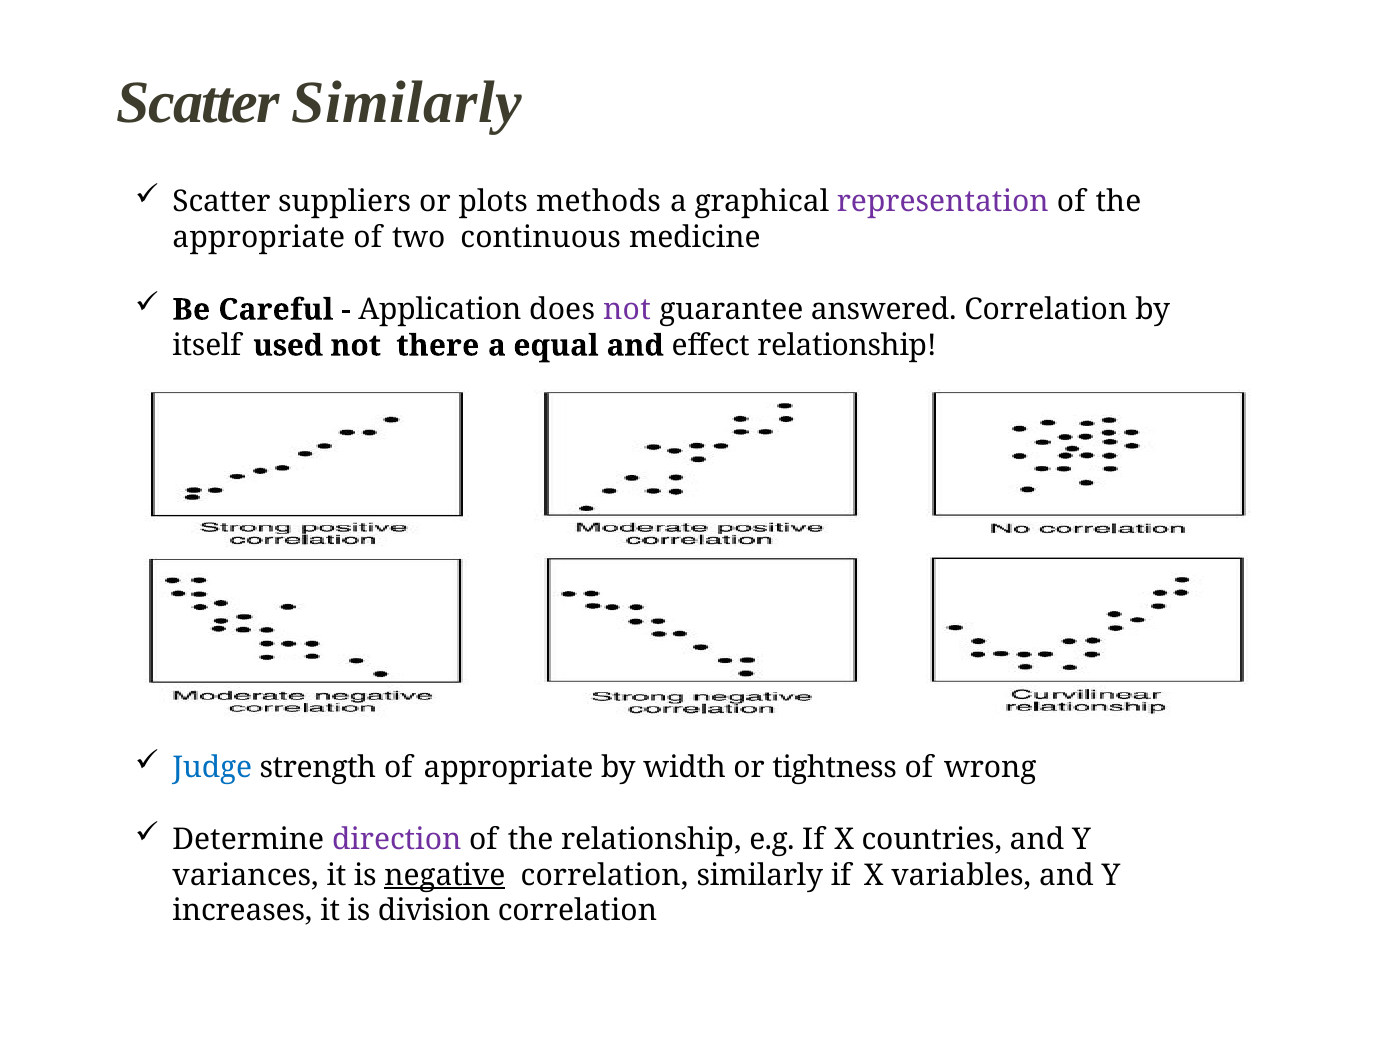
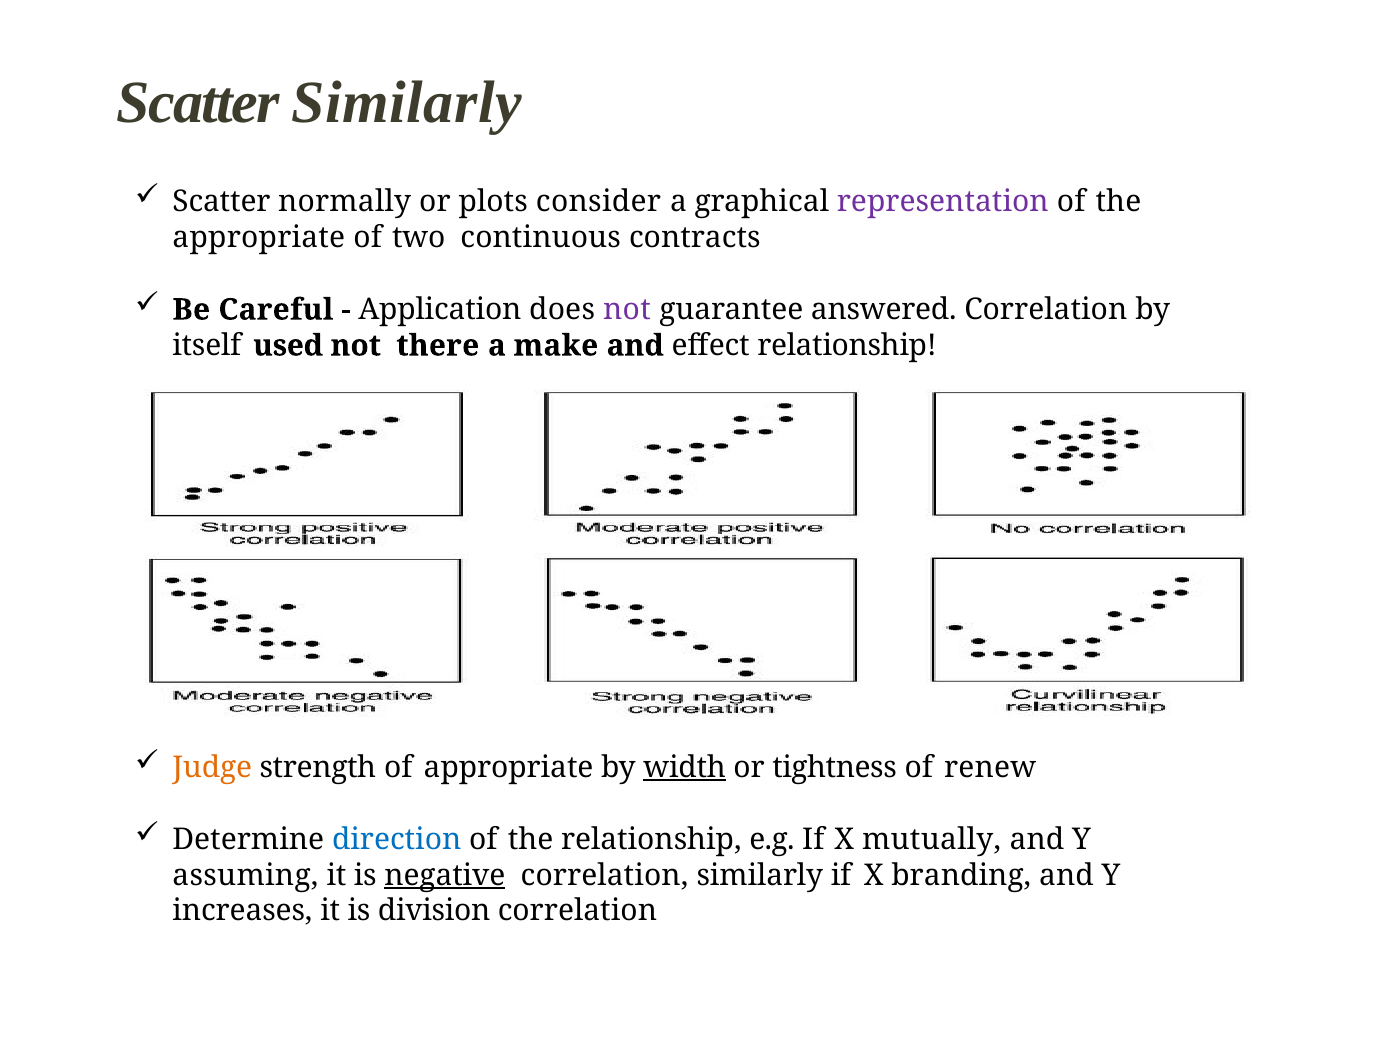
suppliers: suppliers -> normally
methods: methods -> consider
medicine: medicine -> contracts
equal: equal -> make
Judge colour: blue -> orange
width underline: none -> present
wrong: wrong -> renew
direction colour: purple -> blue
countries: countries -> mutually
variances: variances -> assuming
variables: variables -> branding
